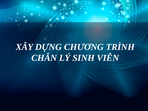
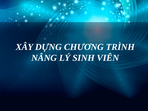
CHÂN: CHÂN -> NÂNG
